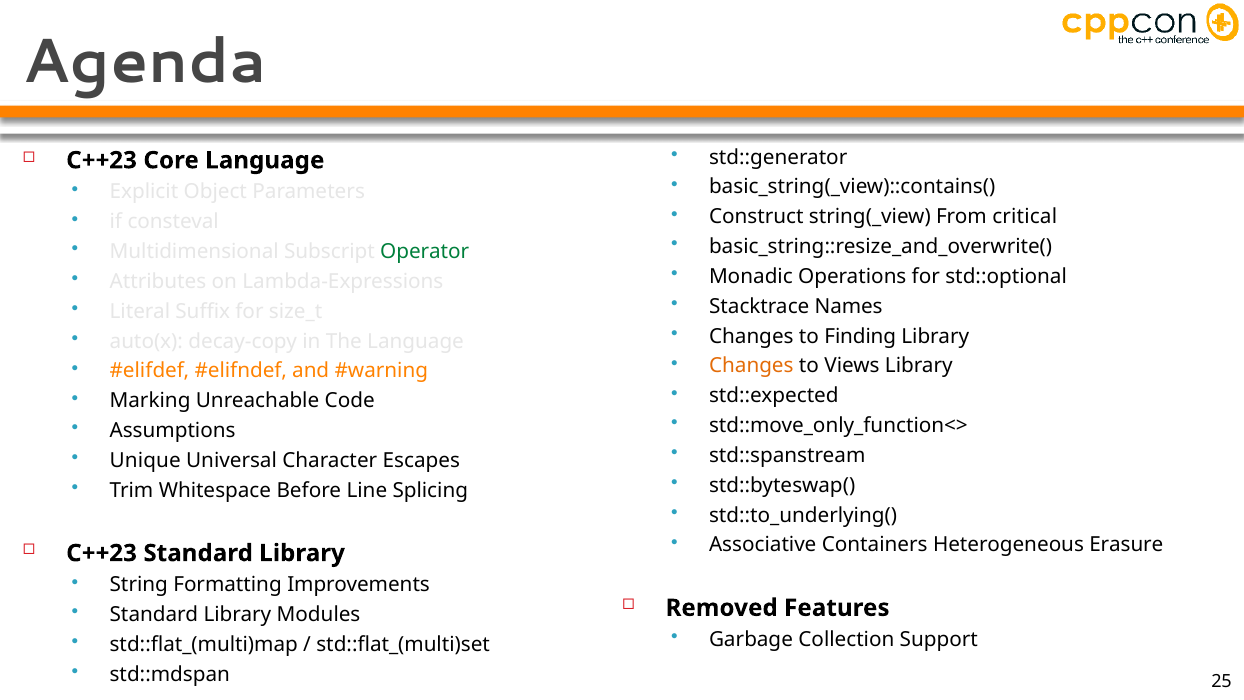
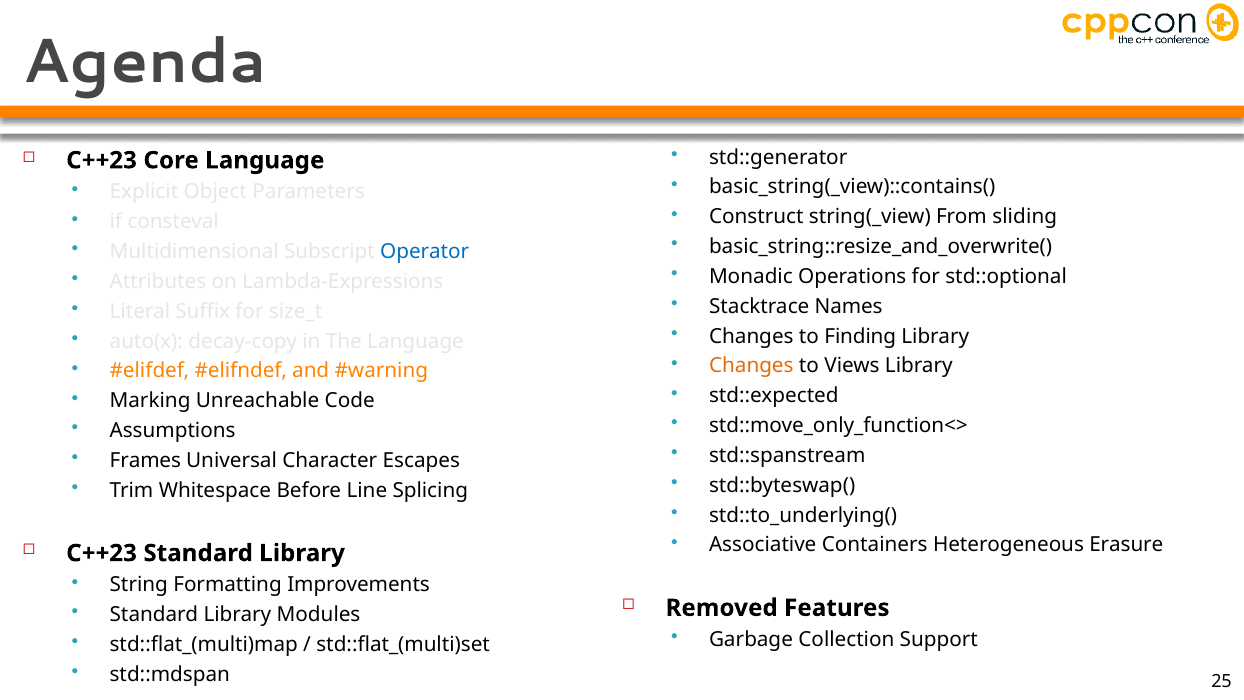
critical: critical -> sliding
Operator colour: green -> blue
Unique: Unique -> Frames
